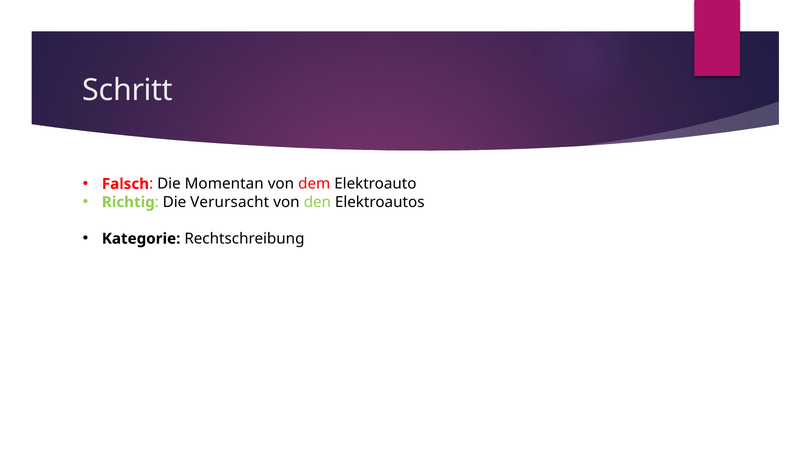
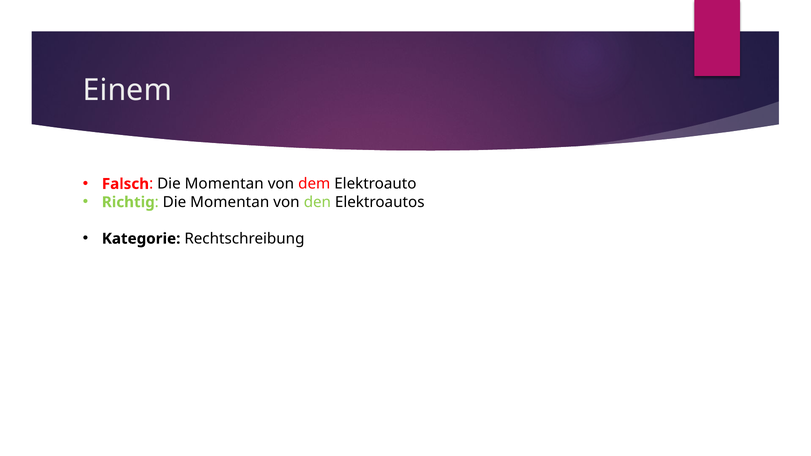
Schritt: Schritt -> Einem
Verursacht at (230, 202): Verursacht -> Momentan
